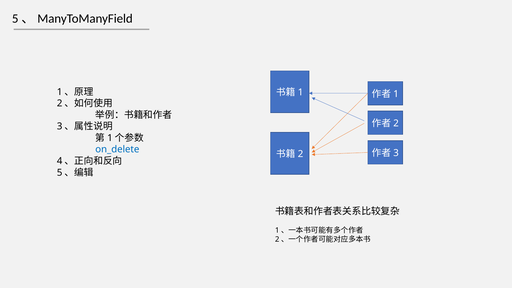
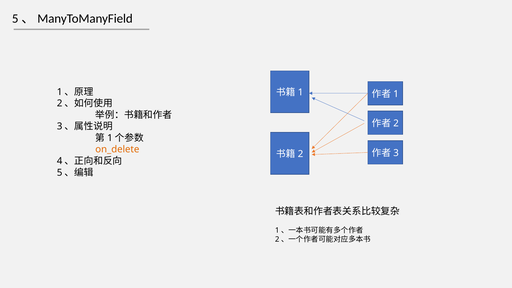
on_delete colour: blue -> orange
